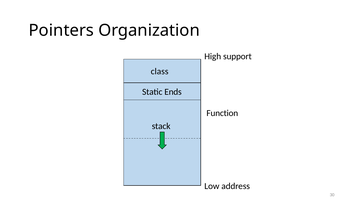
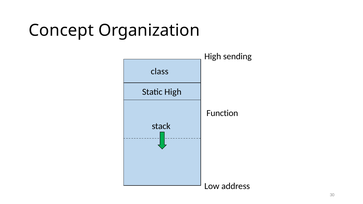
Pointers: Pointers -> Concept
support: support -> sending
Static Ends: Ends -> High
